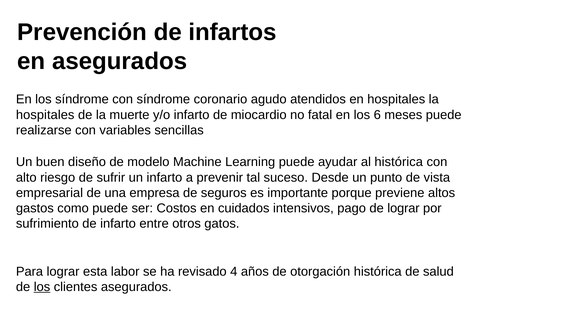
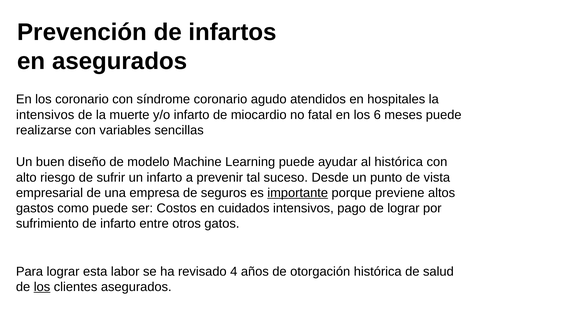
los síndrome: síndrome -> coronario
hospitales at (45, 115): hospitales -> intensivos
importante underline: none -> present
